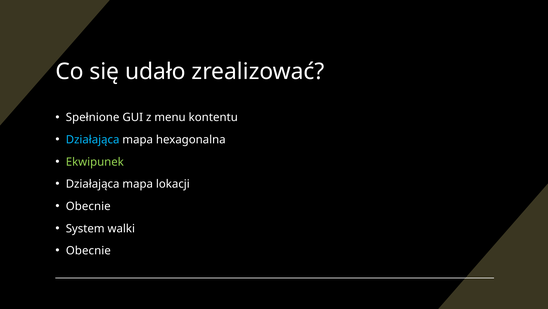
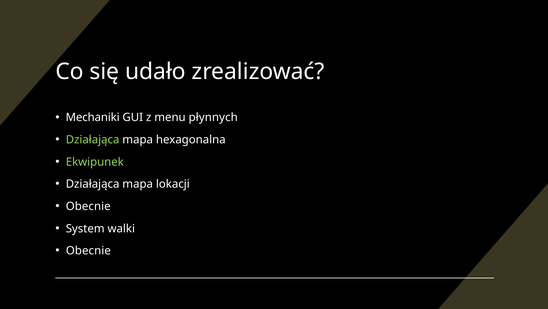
Spełnione: Spełnione -> Mechaniki
kontentu: kontentu -> płynnych
Działająca at (93, 139) colour: light blue -> light green
